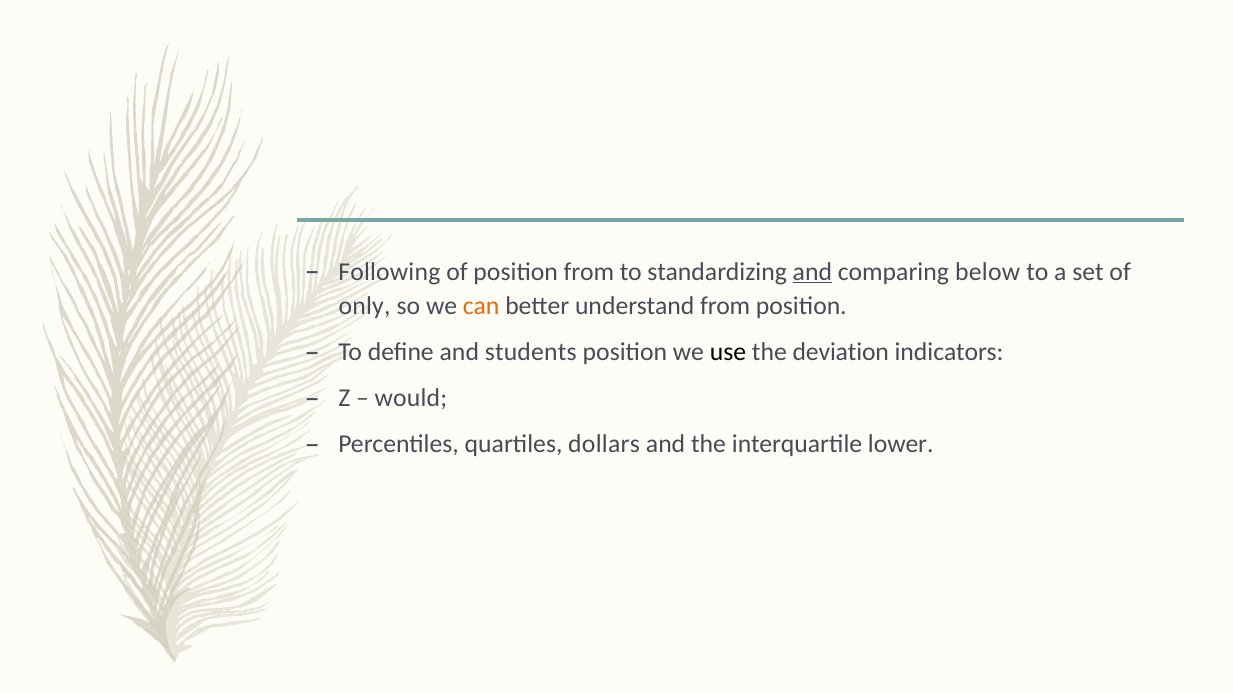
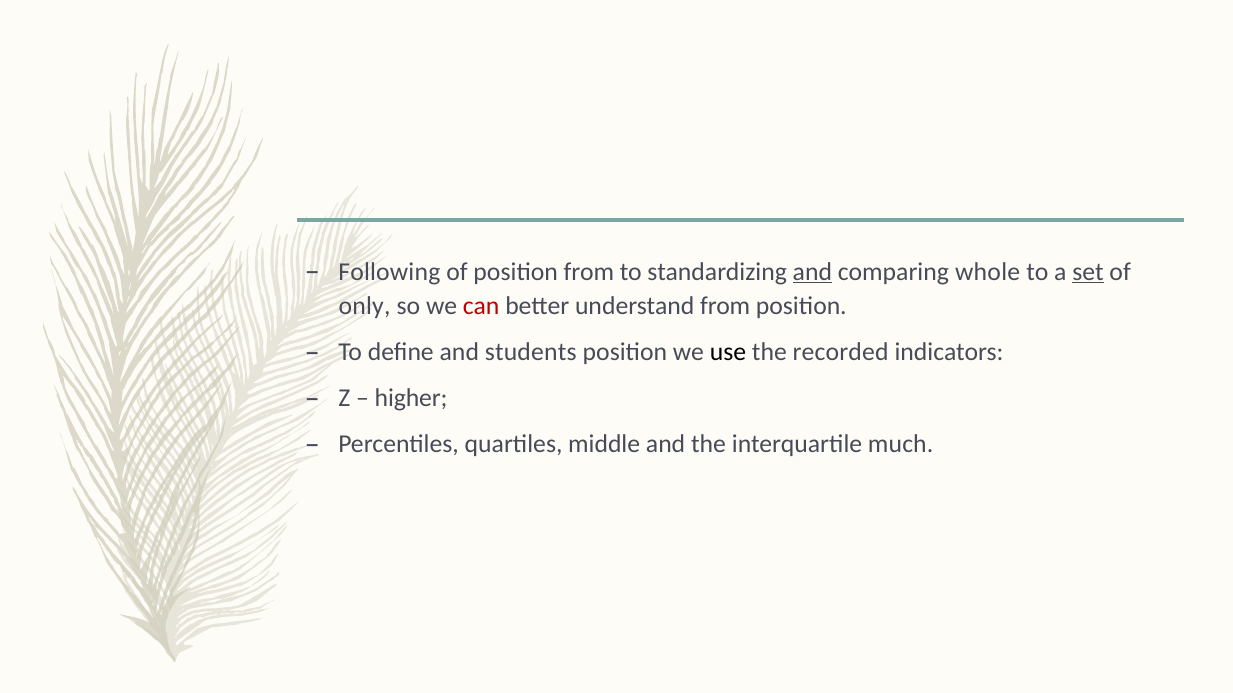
below: below -> whole
set underline: none -> present
can colour: orange -> red
deviation: deviation -> recorded
would: would -> higher
dollars: dollars -> middle
lower: lower -> much
